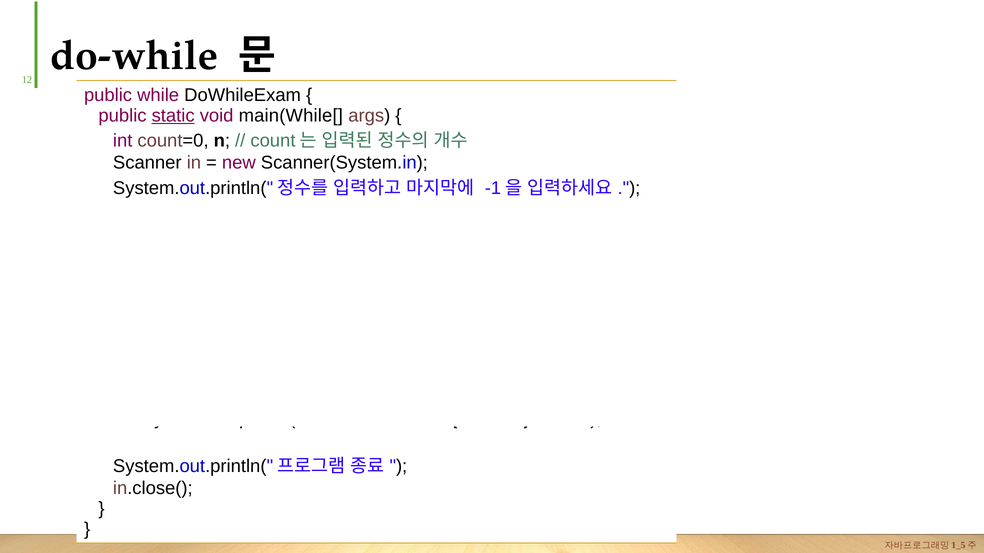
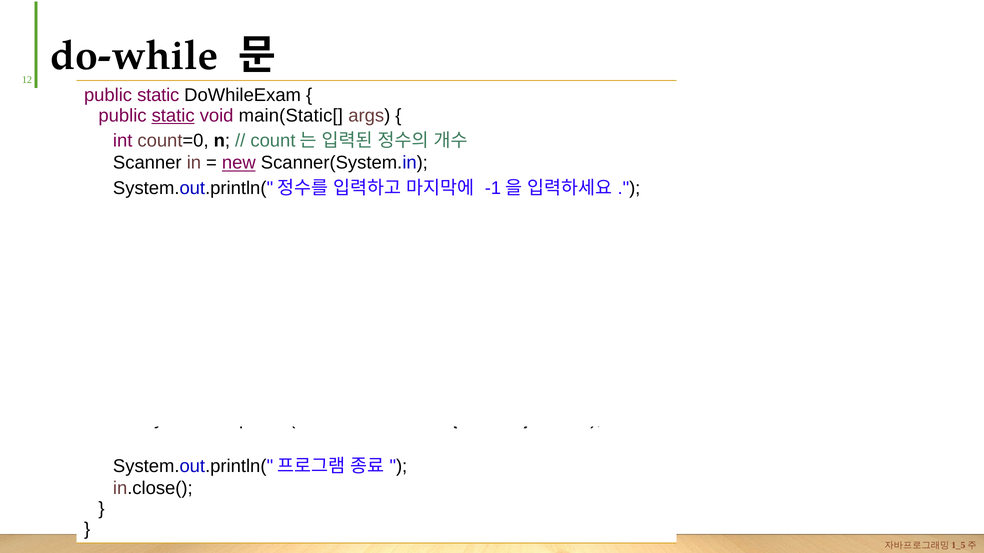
while at (158, 95): while -> static
main(While[: main(While[ -> main(Static[
new underline: none -> present
